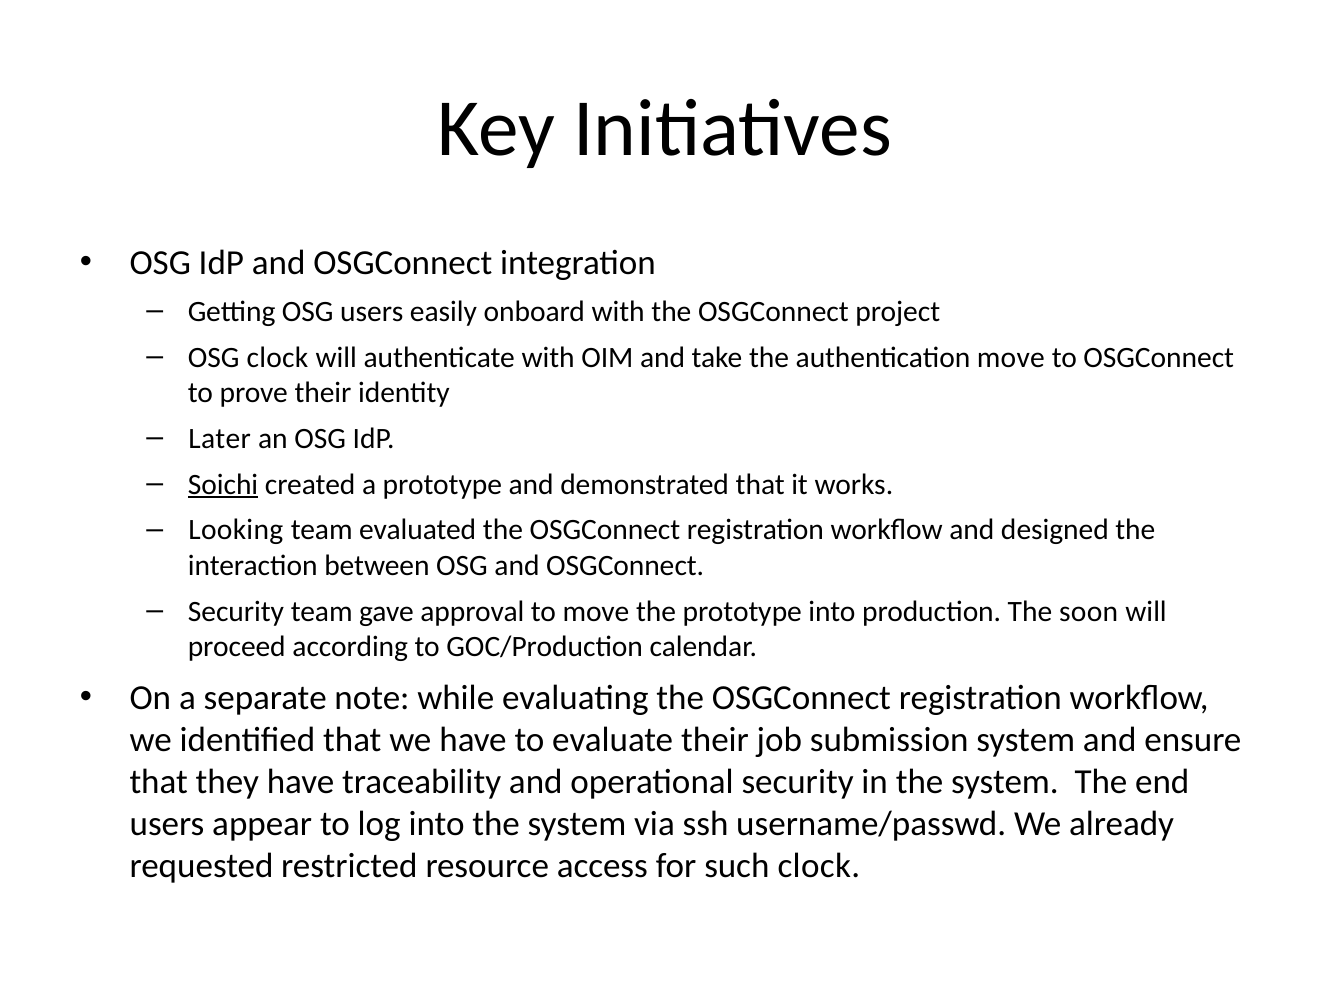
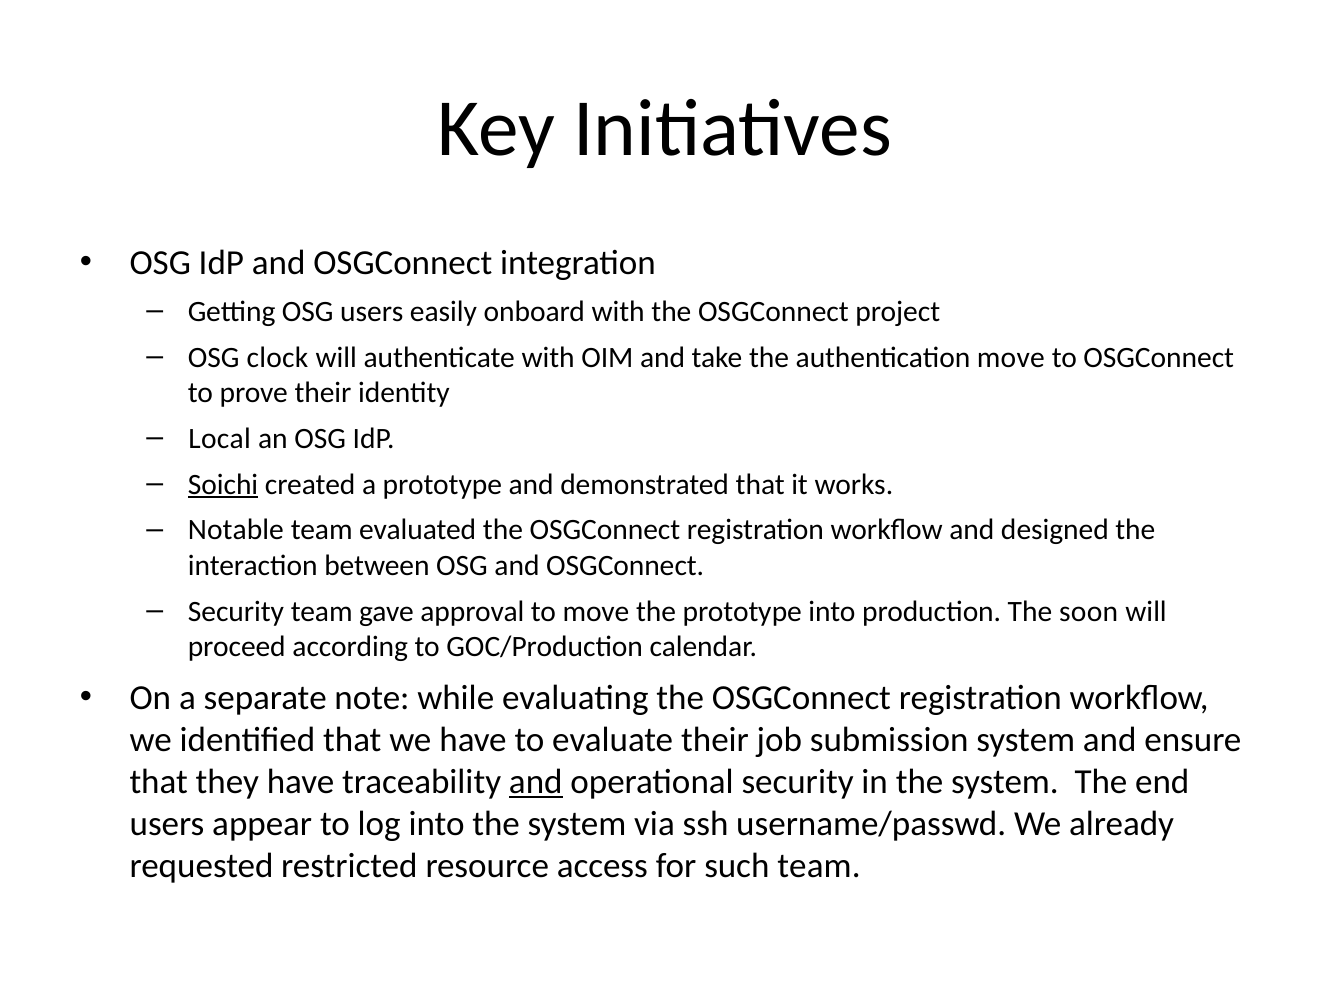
Later: Later -> Local
Looking: Looking -> Notable
and at (536, 782) underline: none -> present
such clock: clock -> team
